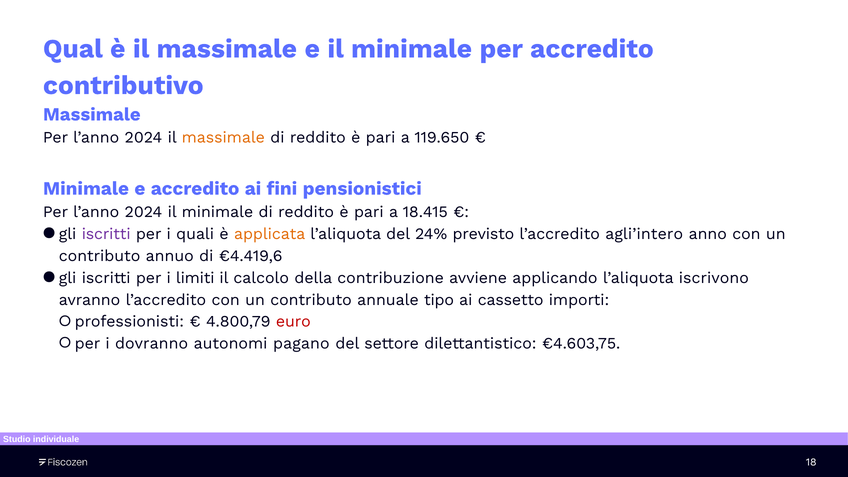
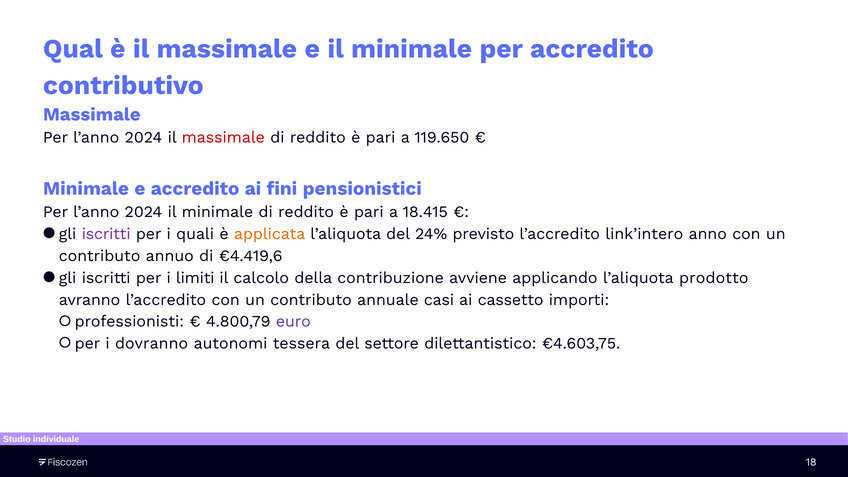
massimale at (223, 138) colour: orange -> red
agli’intero: agli’intero -> link’intero
iscrivono: iscrivono -> prodotto
tipo: tipo -> casi
euro colour: red -> purple
pagano: pagano -> tessera
